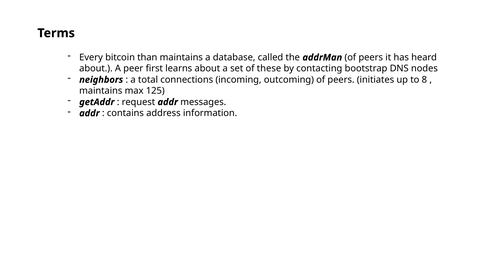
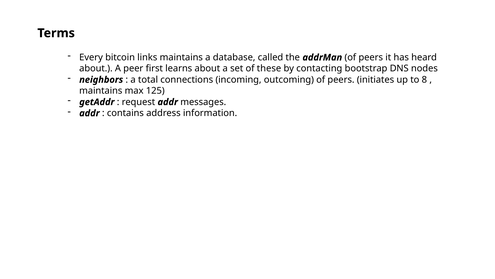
than: than -> links
